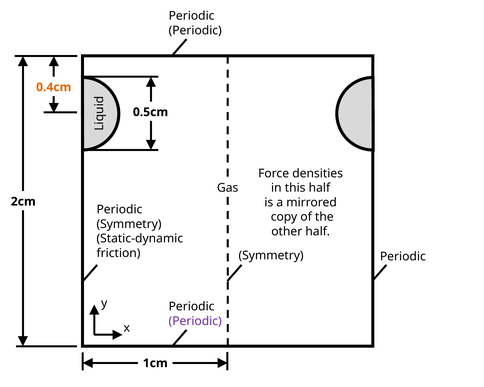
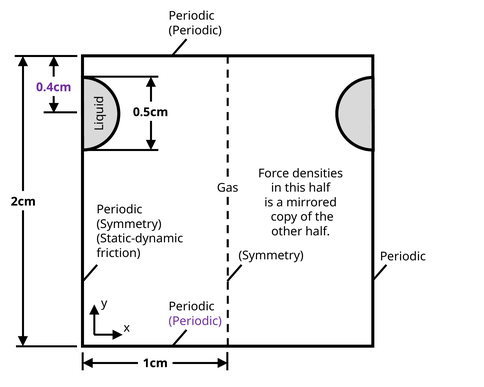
0.4cm colour: orange -> purple
